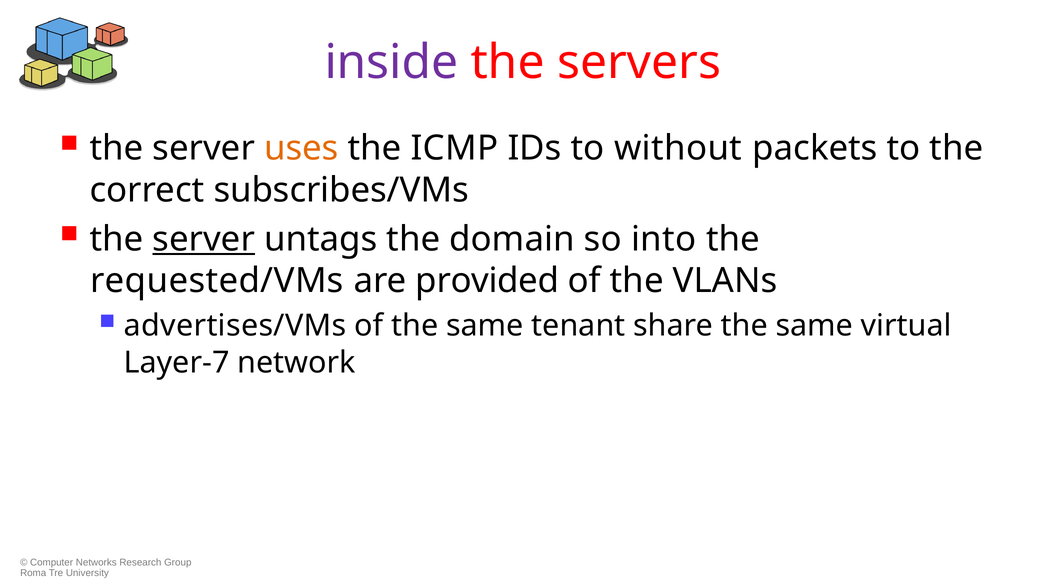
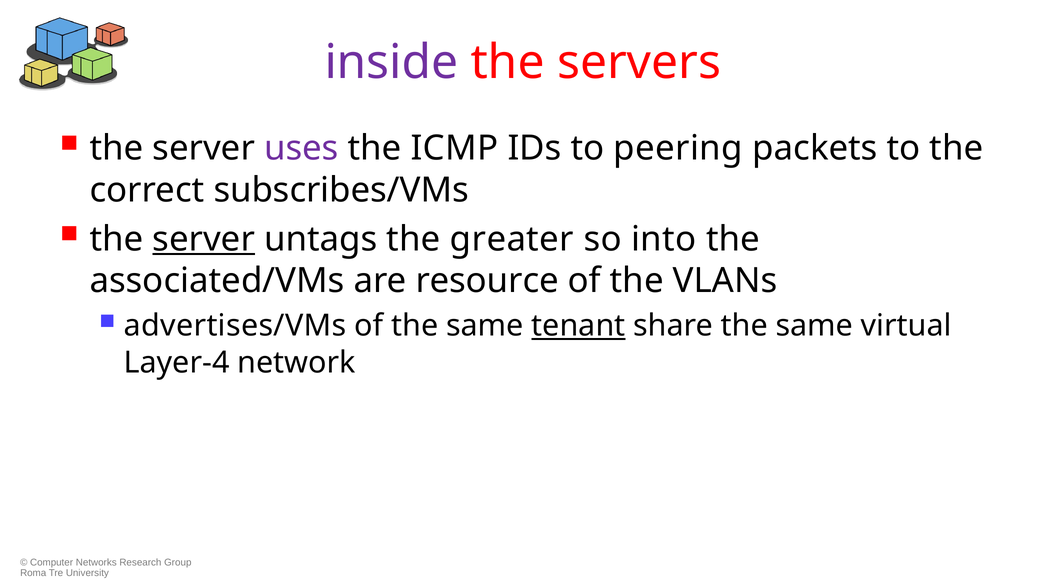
uses colour: orange -> purple
without: without -> peering
domain: domain -> greater
requested/VMs: requested/VMs -> associated/VMs
provided: provided -> resource
tenant underline: none -> present
Layer-7: Layer-7 -> Layer-4
